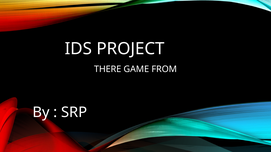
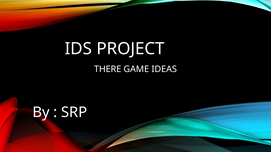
FROM: FROM -> IDEAS
